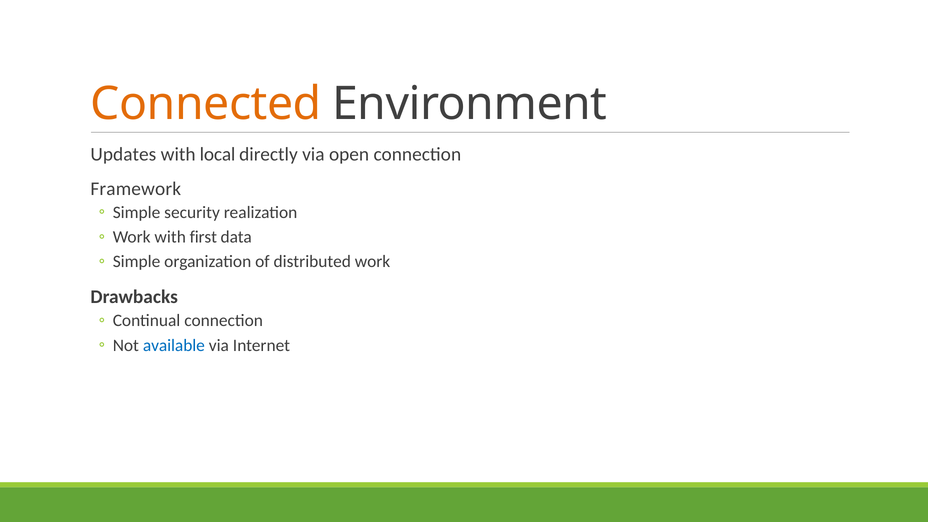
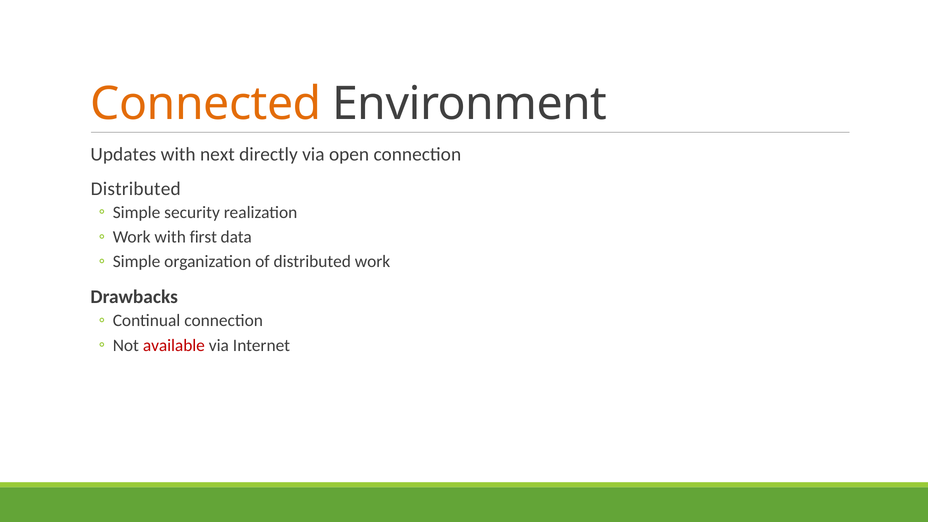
local: local -> next
Framework at (136, 189): Framework -> Distributed
available colour: blue -> red
